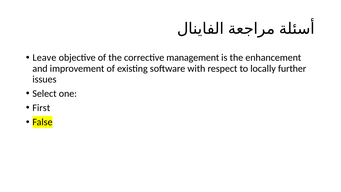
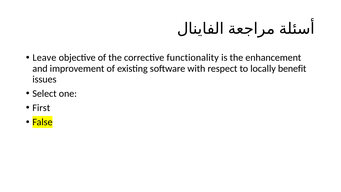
management: management -> functionality
further: further -> benefit
